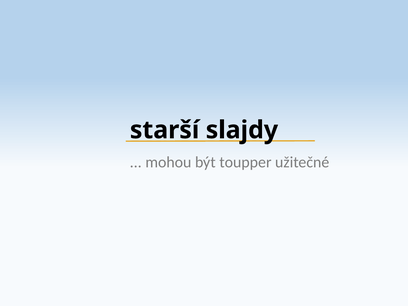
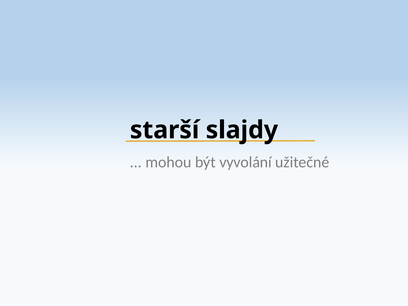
toupper: toupper -> vyvolání
